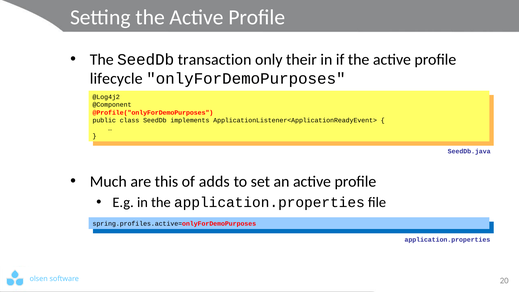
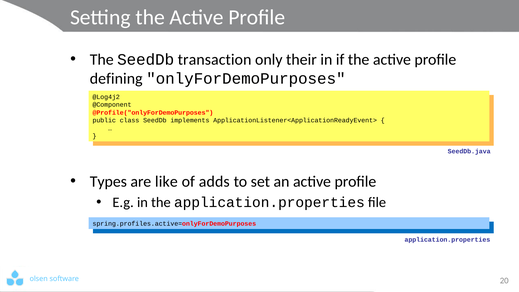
lifecycle: lifecycle -> defining
Much: Much -> Types
this: this -> like
